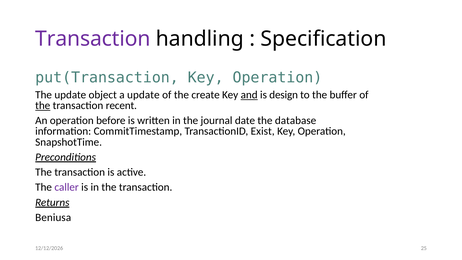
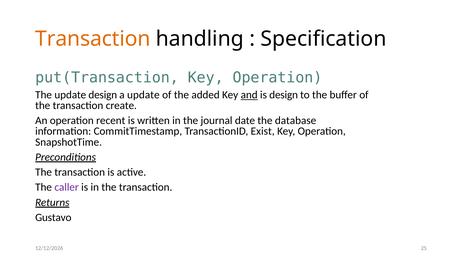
Transaction at (93, 39) colour: purple -> orange
update object: object -> design
create: create -> added
the at (43, 105) underline: present -> none
recent: recent -> create
before: before -> recent
Beniusa: Beniusa -> Gustavo
